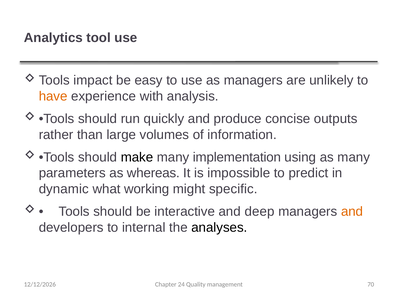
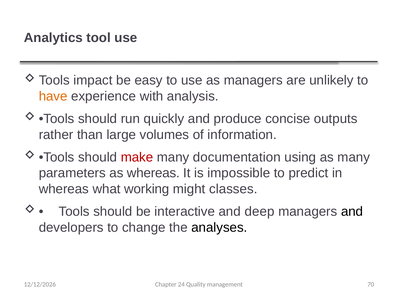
make colour: black -> red
implementation: implementation -> documentation
dynamic at (64, 189): dynamic -> whereas
specific: specific -> classes
and at (352, 212) colour: orange -> black
internal: internal -> change
